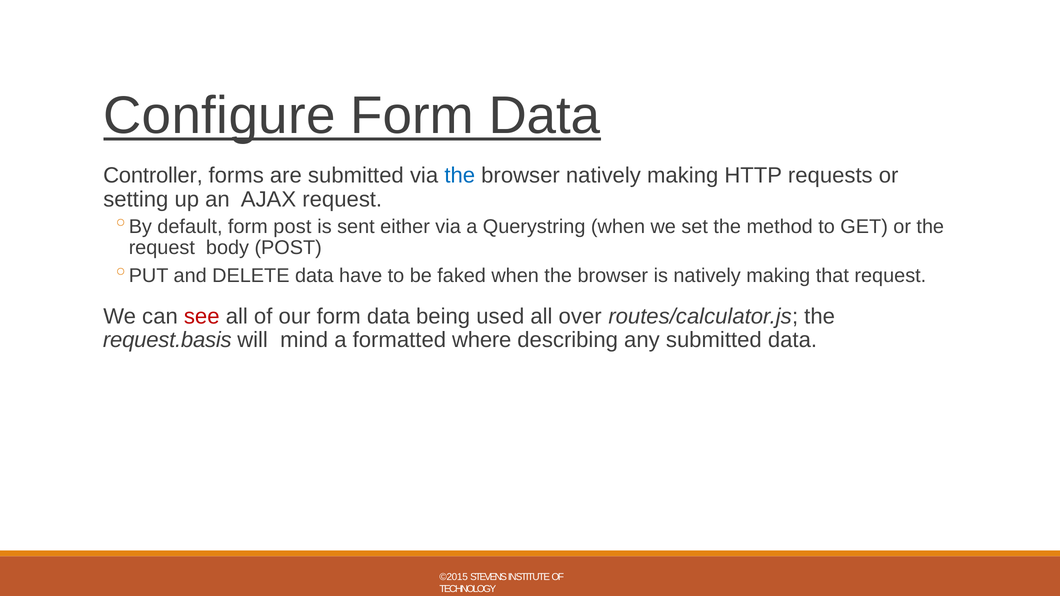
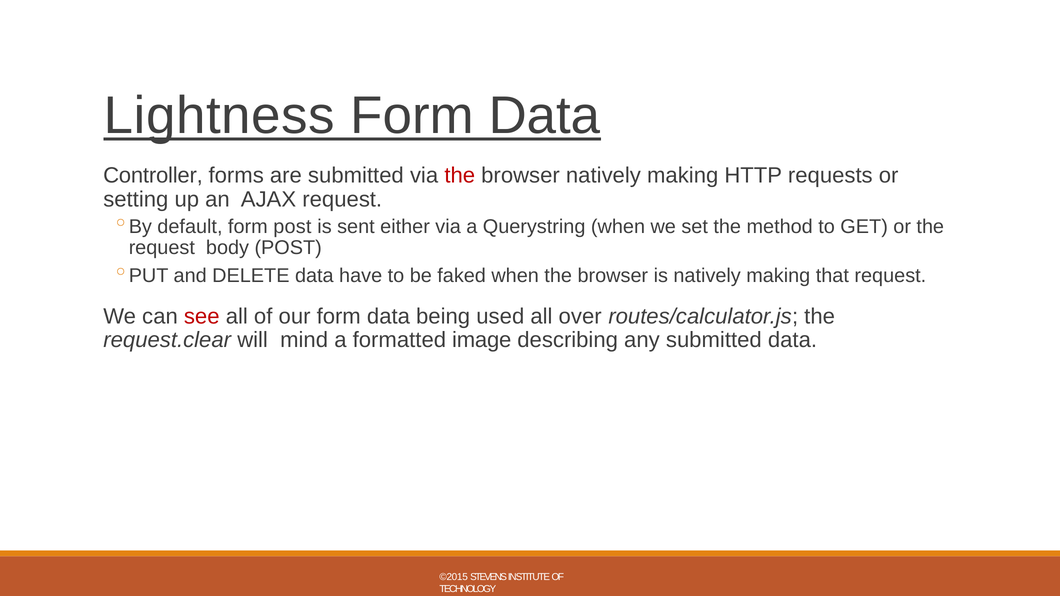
Configure: Configure -> Lightness
the at (460, 176) colour: blue -> red
request.basis: request.basis -> request.clear
where: where -> image
